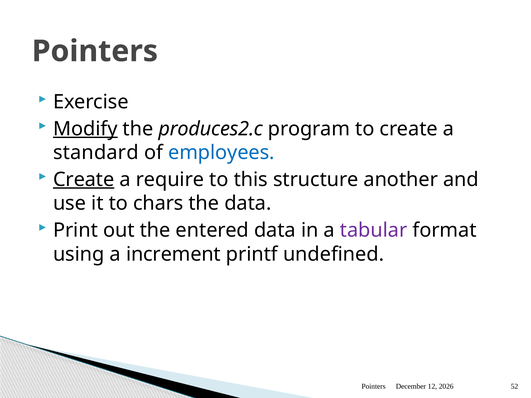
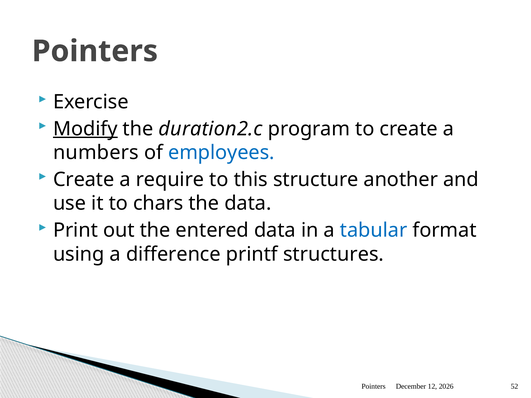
produces2.c: produces2.c -> duration2.c
standard: standard -> numbers
Create at (84, 180) underline: present -> none
tabular colour: purple -> blue
increment: increment -> difference
undefined: undefined -> structures
